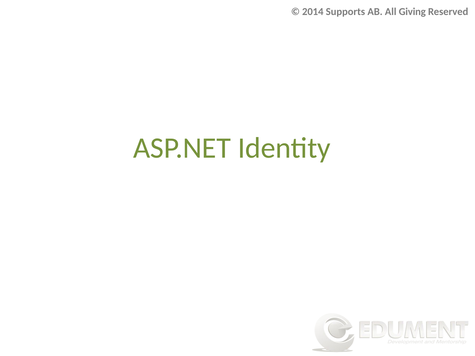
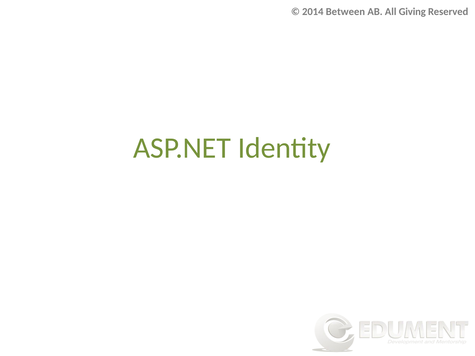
Supports: Supports -> Between
